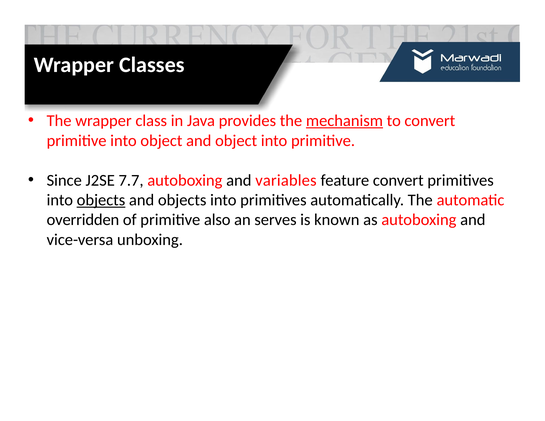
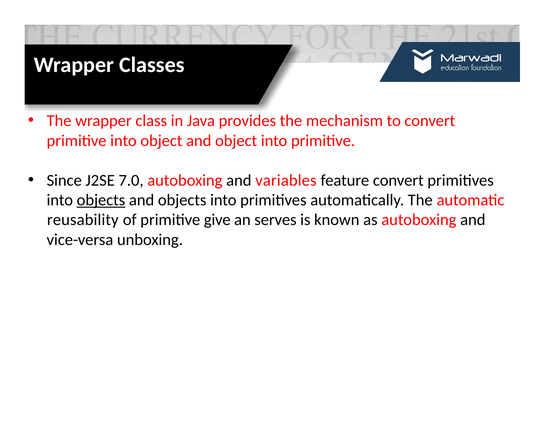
mechanism underline: present -> none
7.7: 7.7 -> 7.0
overridden: overridden -> reusability
also: also -> give
